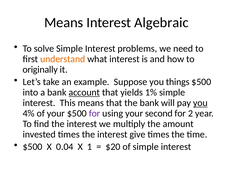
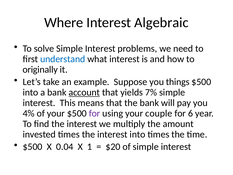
Means at (64, 23): Means -> Where
understand colour: orange -> blue
1%: 1% -> 7%
you at (200, 103) underline: present -> none
second: second -> couple
2: 2 -> 6
interest give: give -> into
